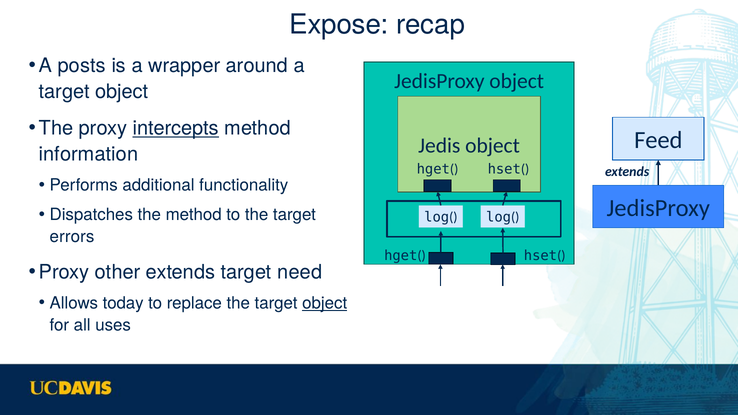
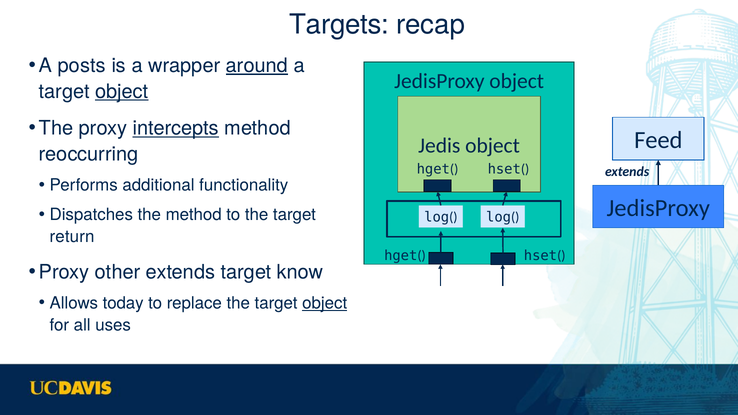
Expose: Expose -> Targets
around underline: none -> present
object at (122, 91) underline: none -> present
information: information -> reoccurring
errors: errors -> return
need: need -> know
